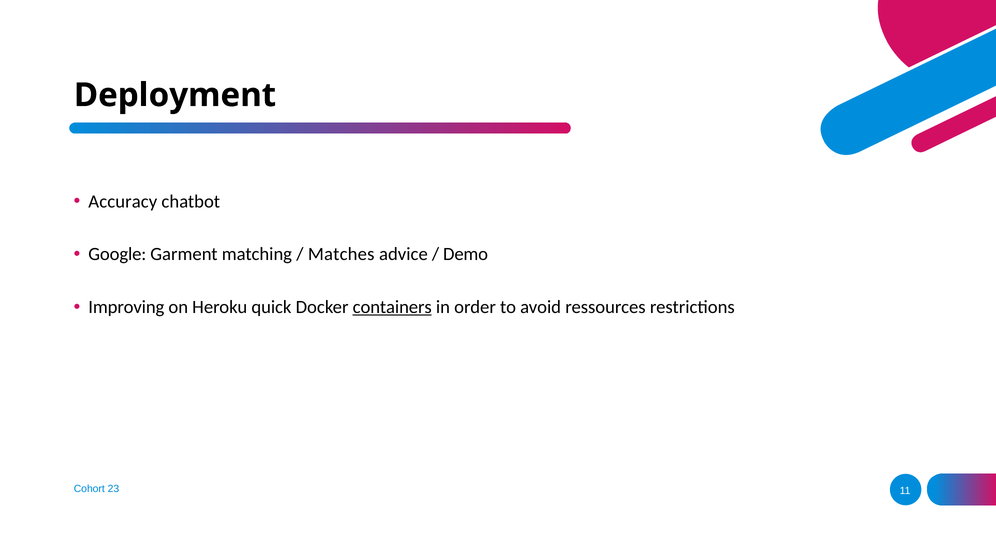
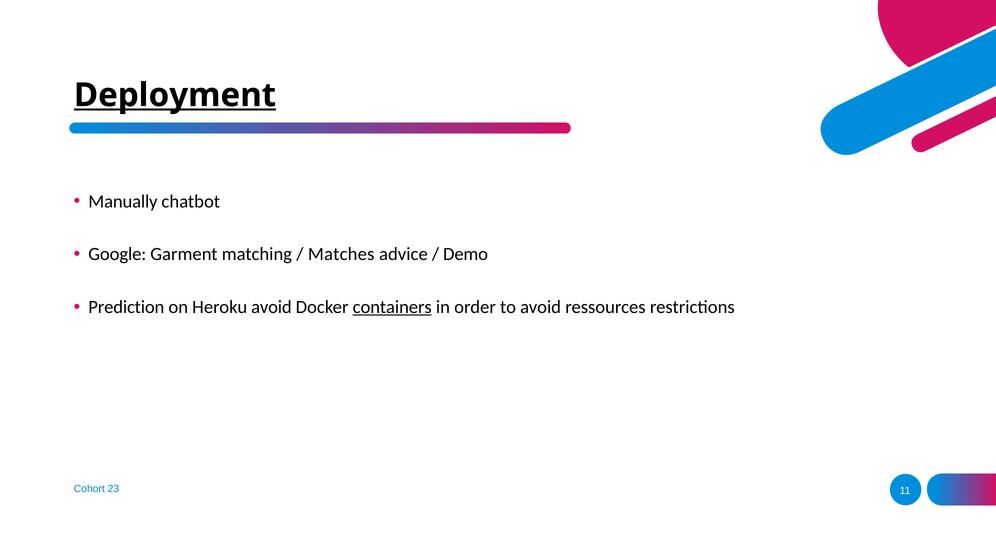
Deployment underline: none -> present
Accuracy: Accuracy -> Manually
Improving: Improving -> Prediction
Heroku quick: quick -> avoid
